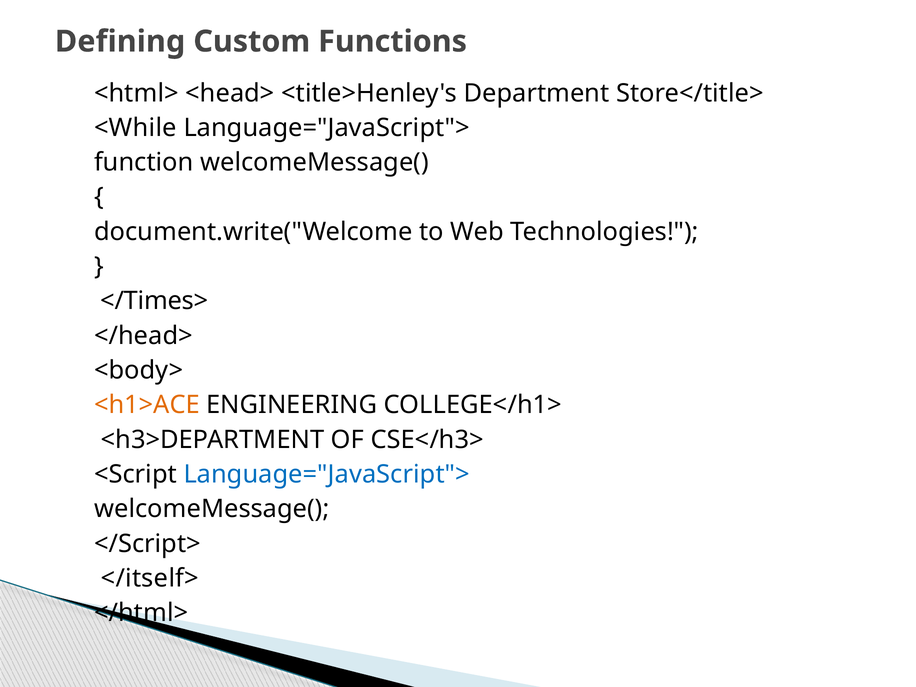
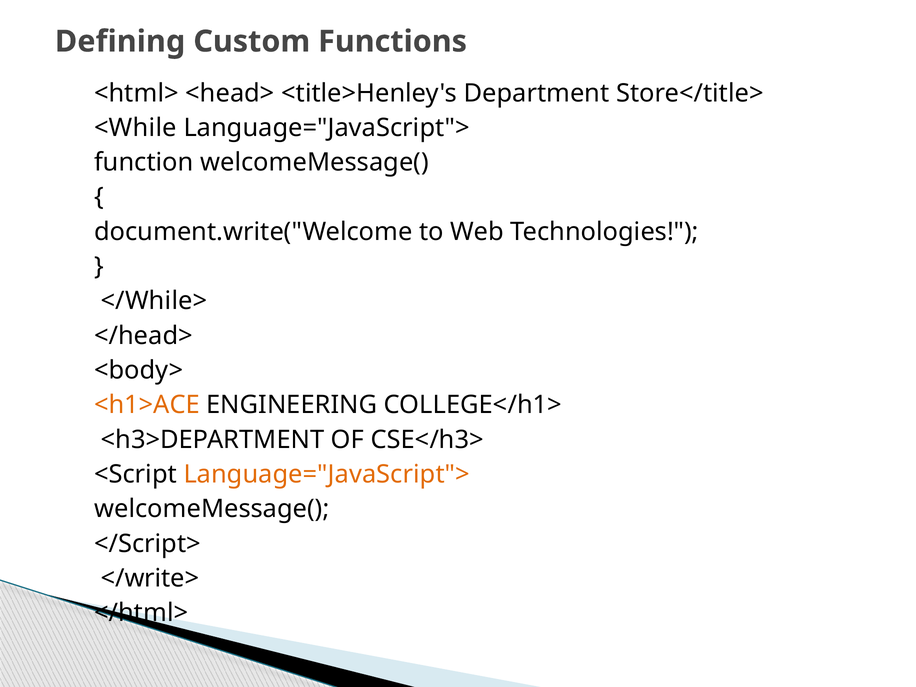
</Times>: </Times> -> </While>
Language="JavaScript"> at (327, 474) colour: blue -> orange
</itself>: </itself> -> </write>
